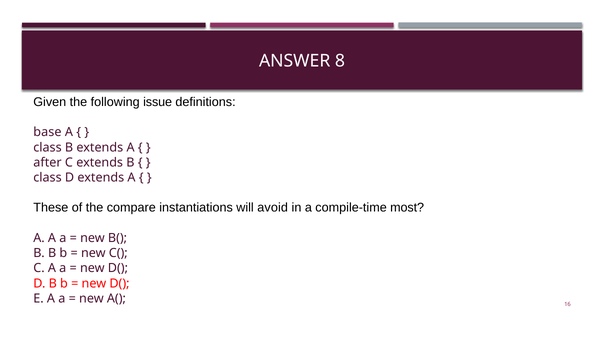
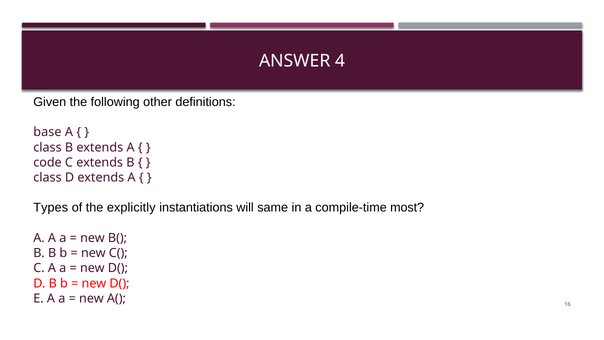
8: 8 -> 4
issue: issue -> other
after: after -> code
These: These -> Types
compare: compare -> explicitly
avoid: avoid -> same
